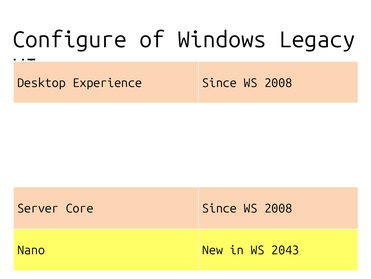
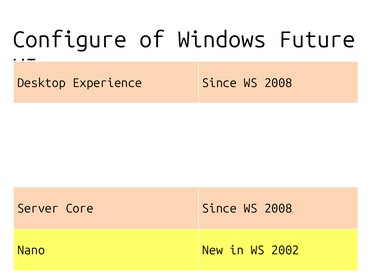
Legacy: Legacy -> Future
2043: 2043 -> 2002
